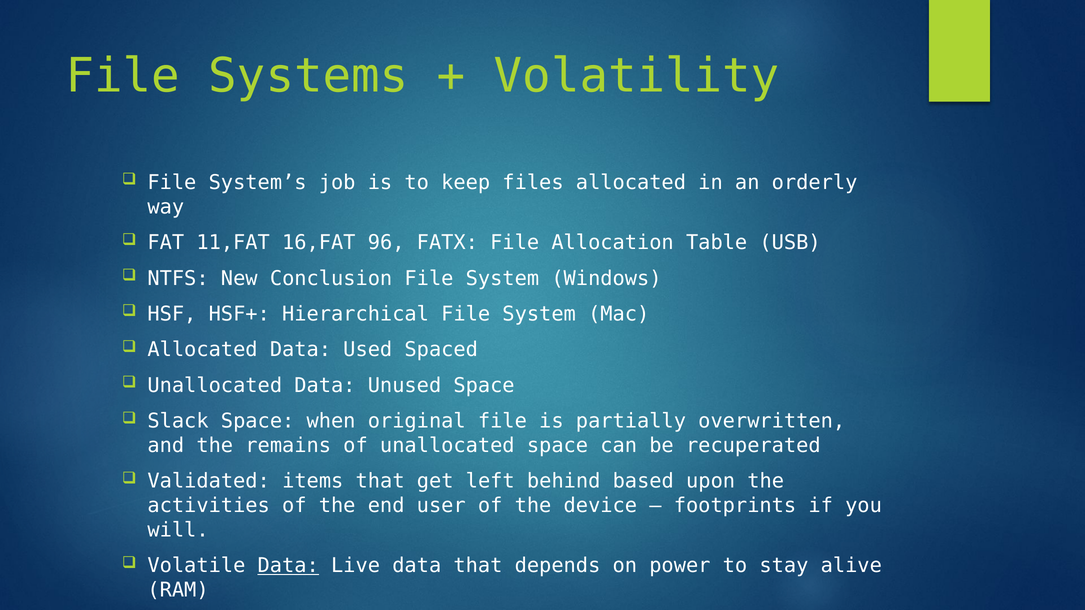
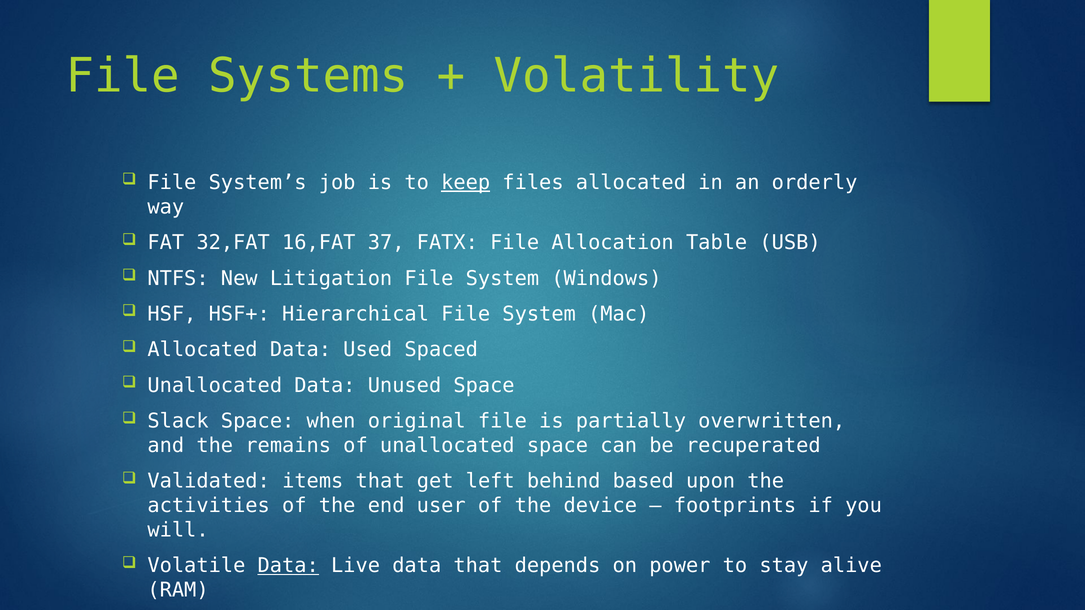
keep underline: none -> present
11,FAT: 11,FAT -> 32,FAT
96: 96 -> 37
Conclusion: Conclusion -> Litigation
